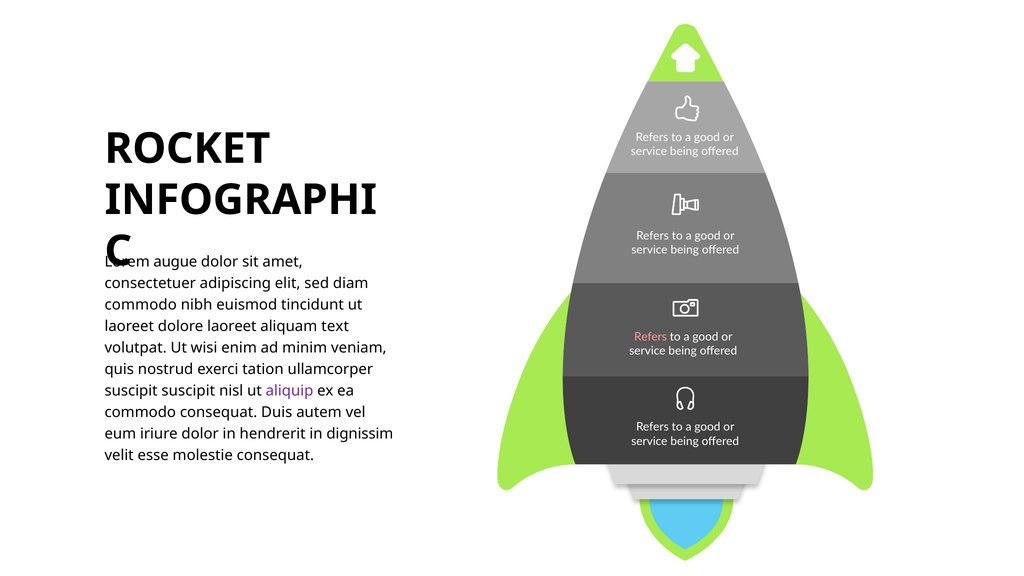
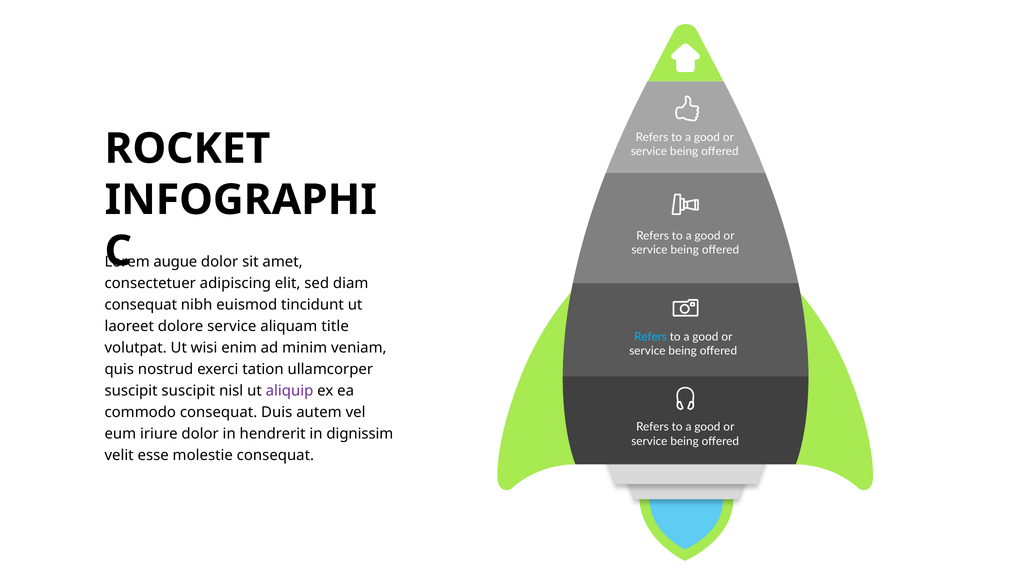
commodo at (141, 305): commodo -> consequat
dolore laoreet: laoreet -> service
text: text -> title
Refers at (651, 337) colour: pink -> light blue
